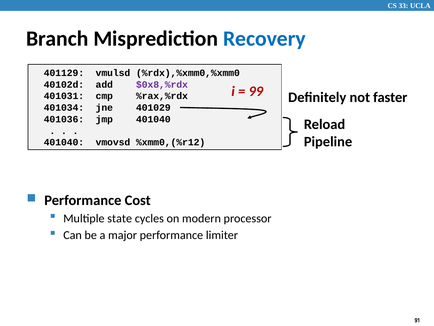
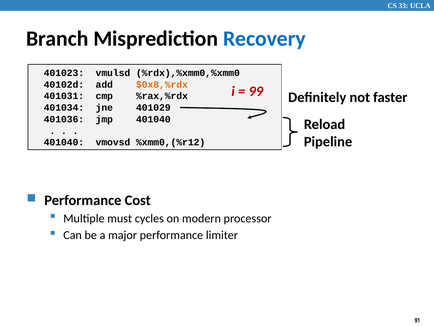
401129: 401129 -> 401023
$0x8,%rdx colour: purple -> orange
state: state -> must
